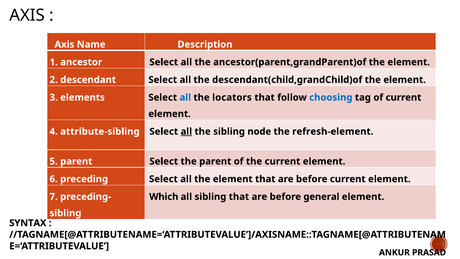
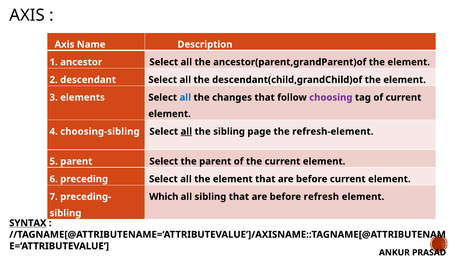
locators: locators -> changes
choosing colour: blue -> purple
attribute-sibling: attribute-sibling -> choosing-sibling
node: node -> page
general: general -> refresh
SYNTAX underline: none -> present
